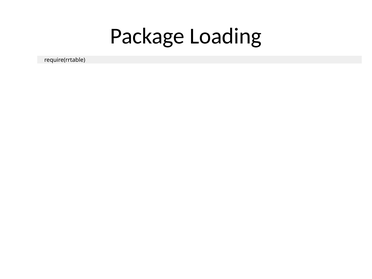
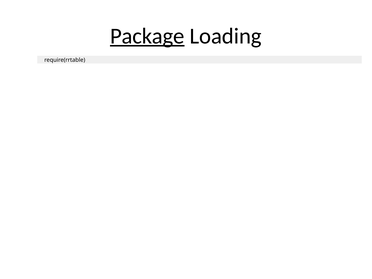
Package underline: none -> present
